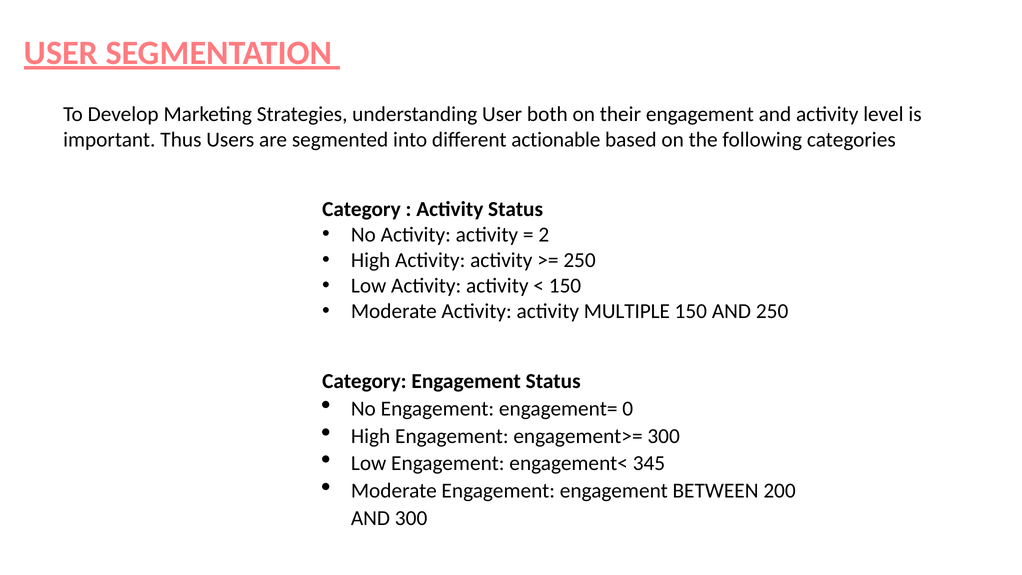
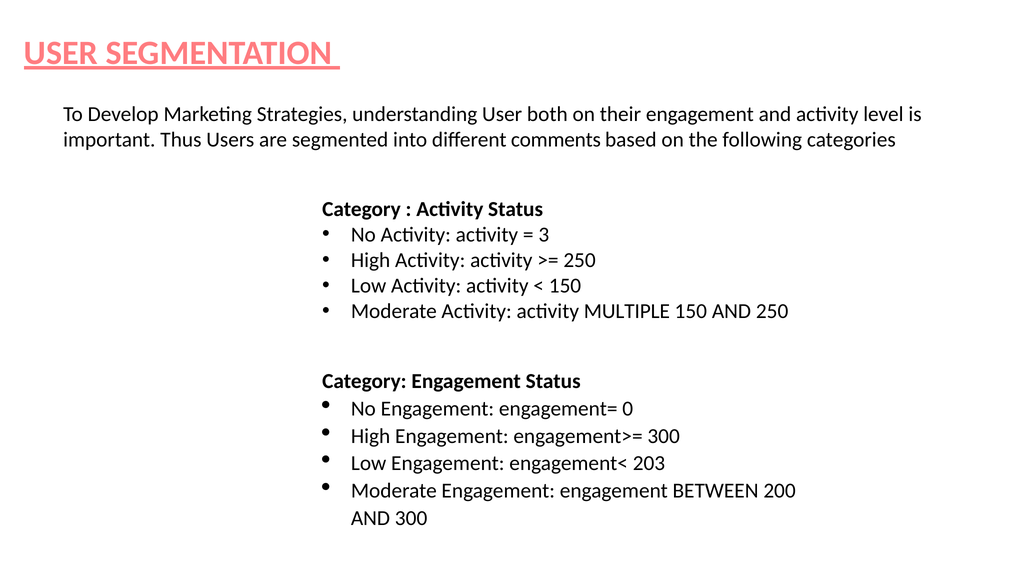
actionable: actionable -> comments
2: 2 -> 3
345: 345 -> 203
